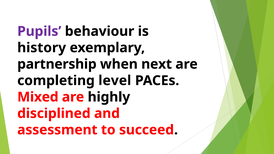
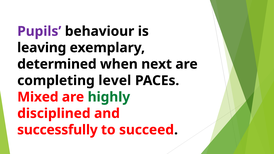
history: history -> leaving
partnership: partnership -> determined
highly colour: black -> green
assessment: assessment -> successfully
